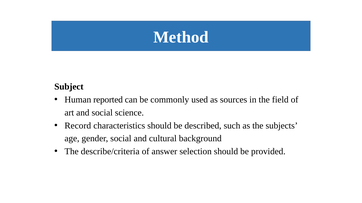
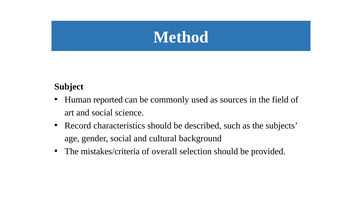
describe/criteria: describe/criteria -> mistakes/criteria
answer: answer -> overall
